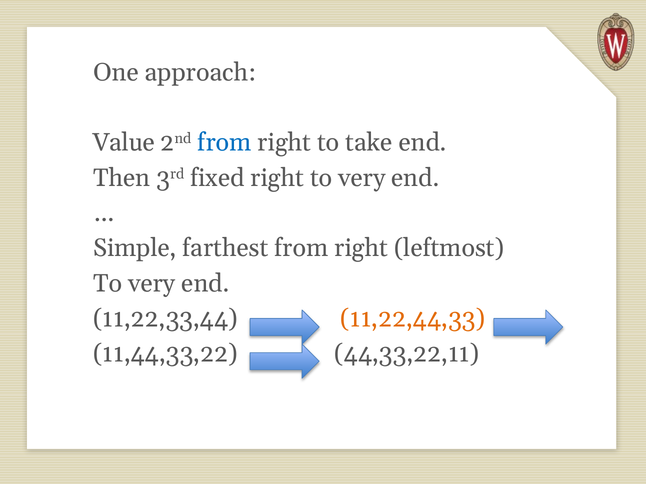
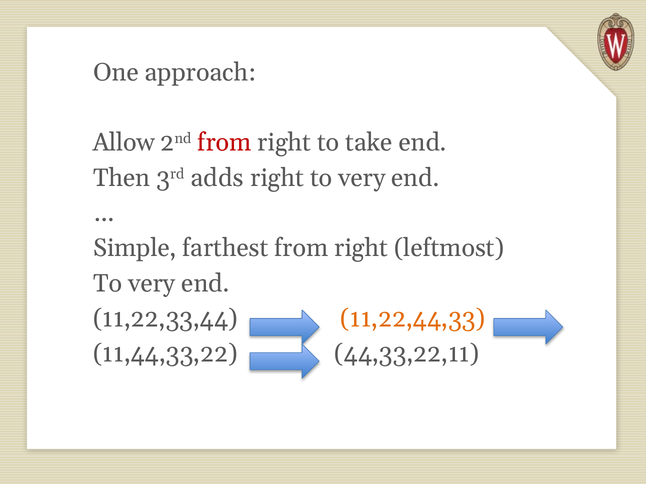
Value: Value -> Allow
from at (224, 143) colour: blue -> red
fixed: fixed -> adds
